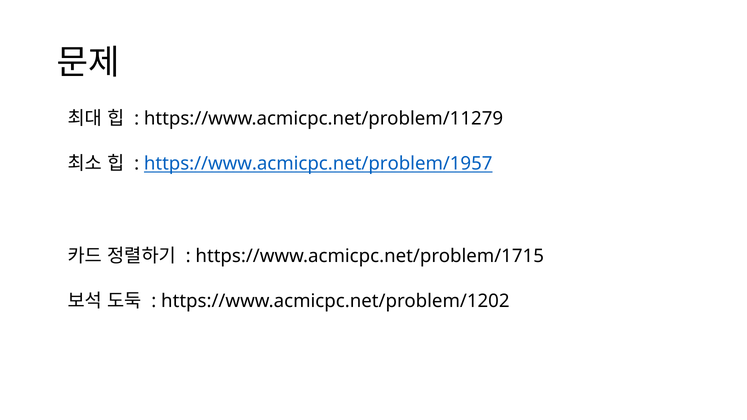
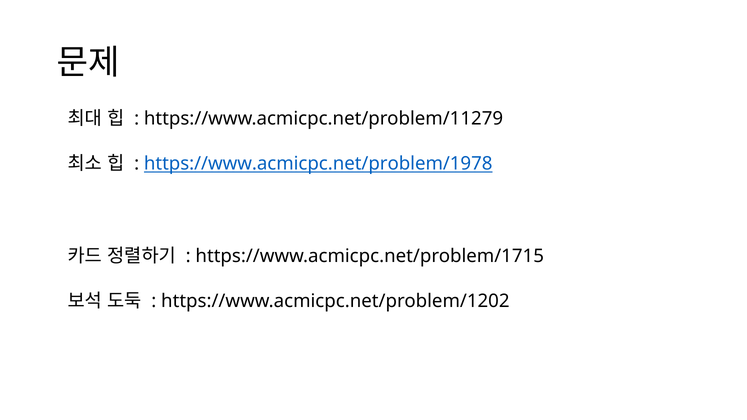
https://www.acmicpc.net/problem/1957: https://www.acmicpc.net/problem/1957 -> https://www.acmicpc.net/problem/1978
